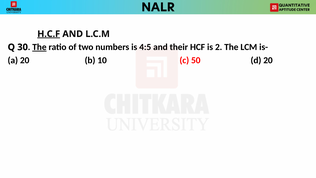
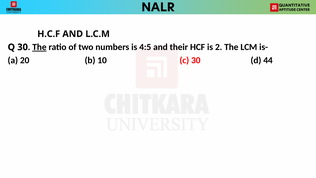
H.C.F underline: present -> none
c 50: 50 -> 30
d 20: 20 -> 44
